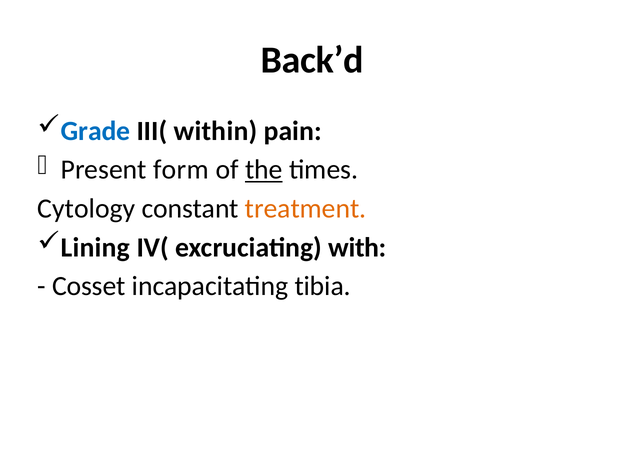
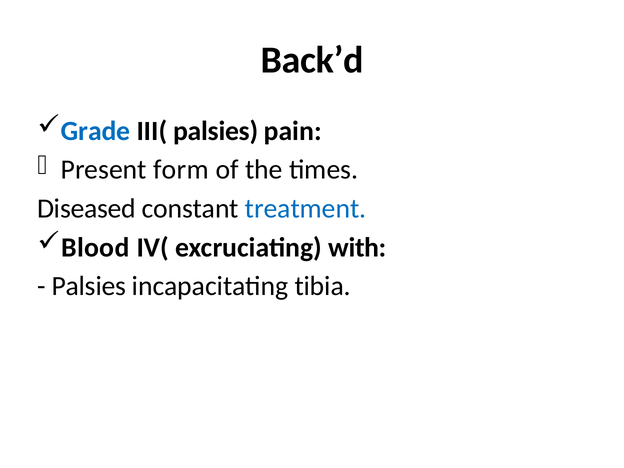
III( within: within -> palsies
the underline: present -> none
Cytology: Cytology -> Diseased
treatment colour: orange -> blue
Lining: Lining -> Blood
Cosset at (89, 286): Cosset -> Palsies
